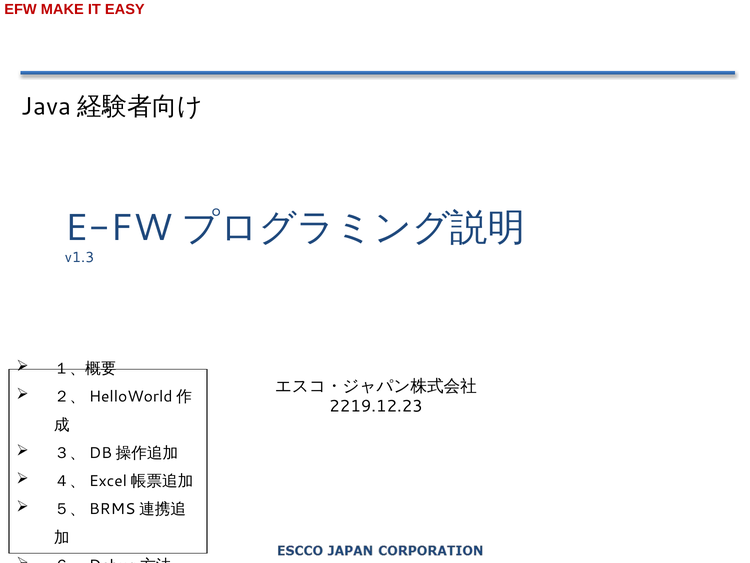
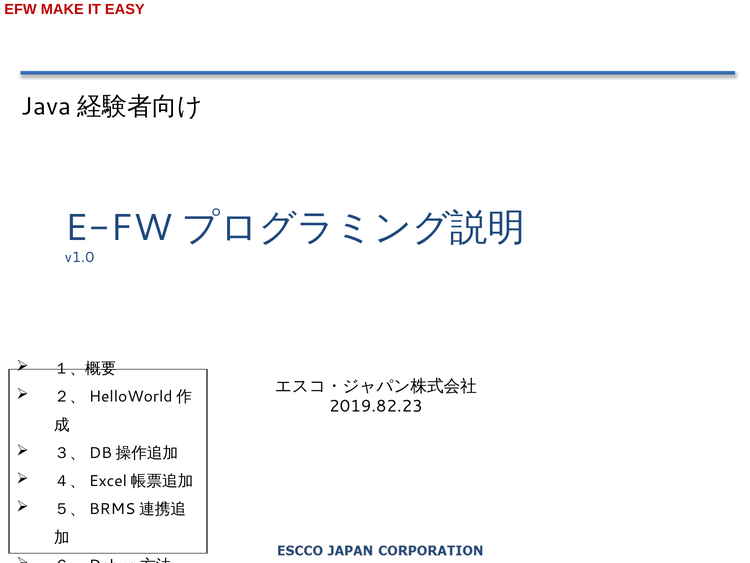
v1.3: v1.3 -> v1.0
2219.12.23: 2219.12.23 -> 2019.82.23
